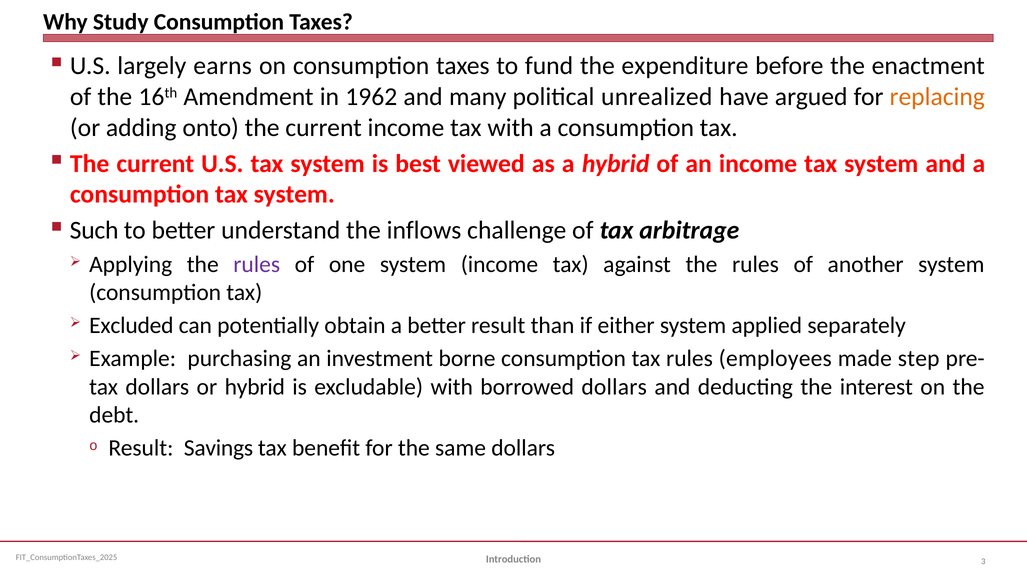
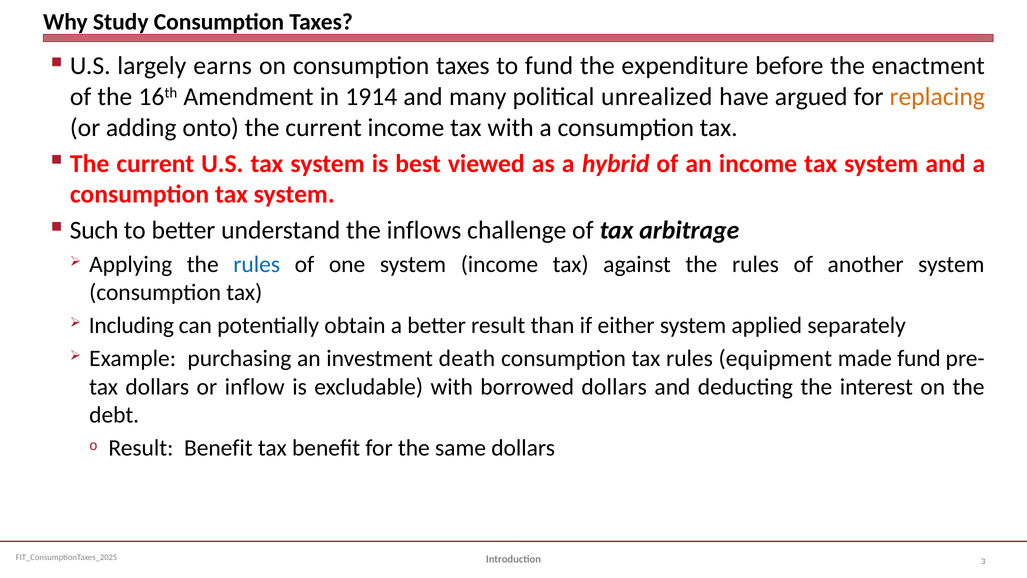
1962: 1962 -> 1914
rules at (257, 264) colour: purple -> blue
Excluded: Excluded -> Including
borne: borne -> death
employees: employees -> equipment
made step: step -> fund
or hybrid: hybrid -> inflow
Result Savings: Savings -> Benefit
